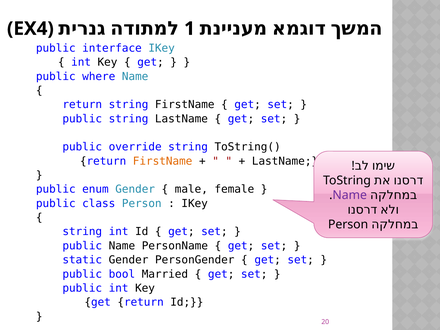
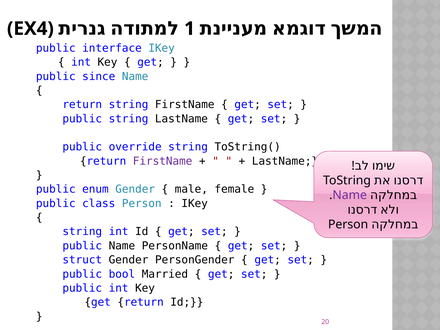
where: where -> since
FirstName at (163, 161) colour: orange -> purple
static: static -> struct
